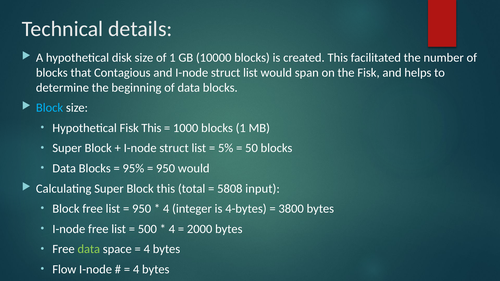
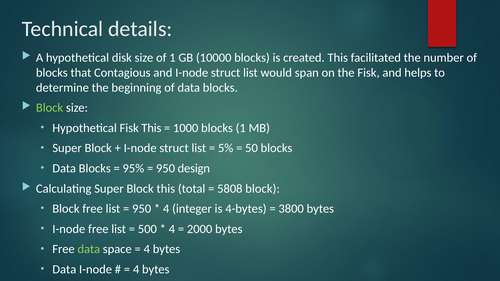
Block at (50, 108) colour: light blue -> light green
950 would: would -> design
5808 input: input -> block
Flow at (64, 270): Flow -> Data
